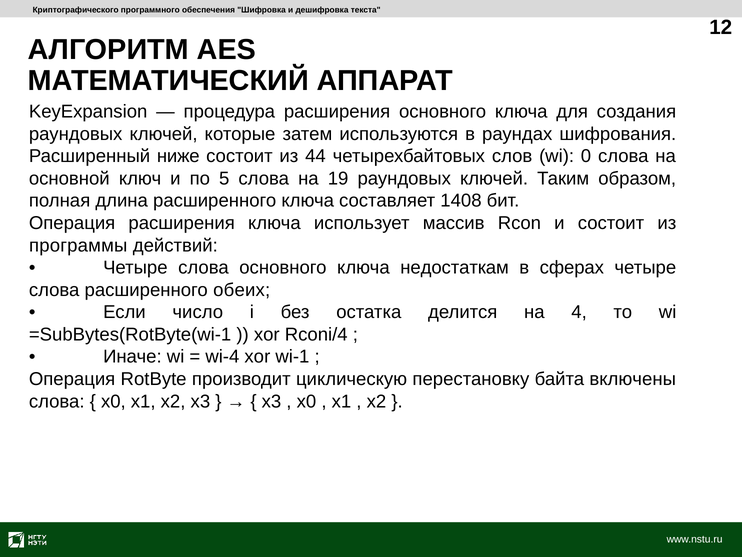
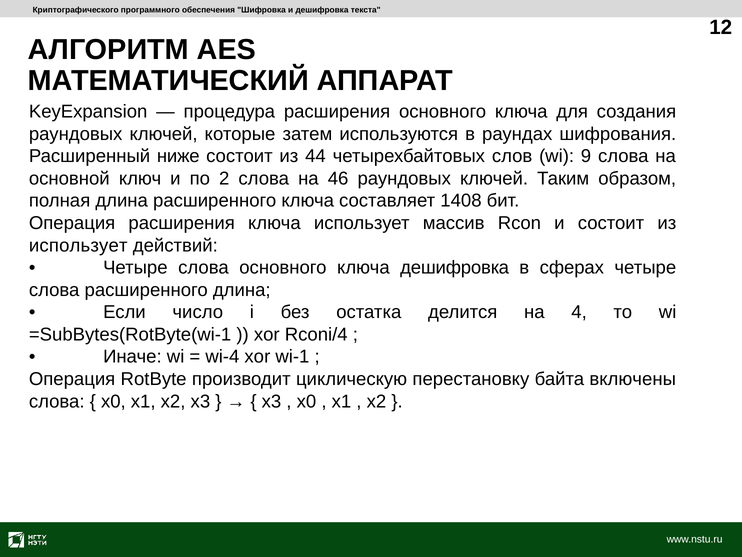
0: 0 -> 9
5: 5 -> 2
19: 19 -> 46
программы at (78, 245): программы -> использует
ключа недостаткам: недостаткам -> дешифровка
расширенного обеих: обеих -> длина
